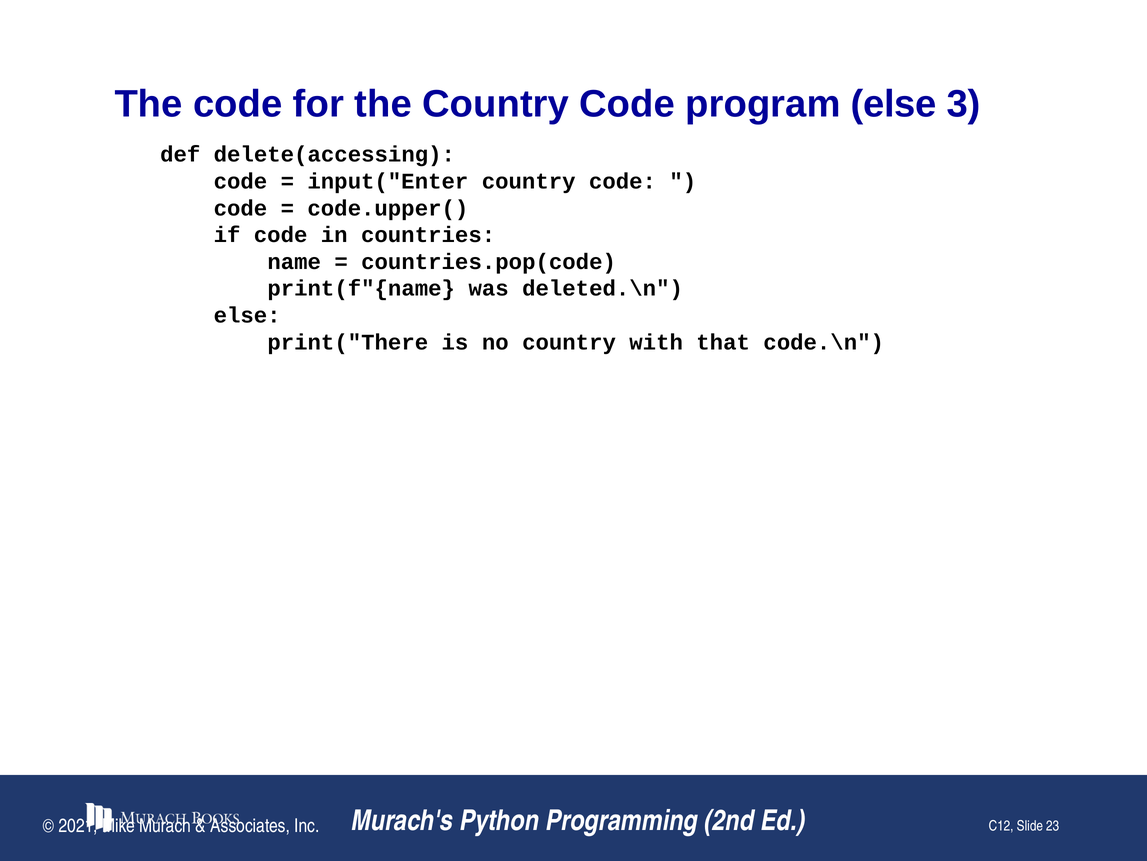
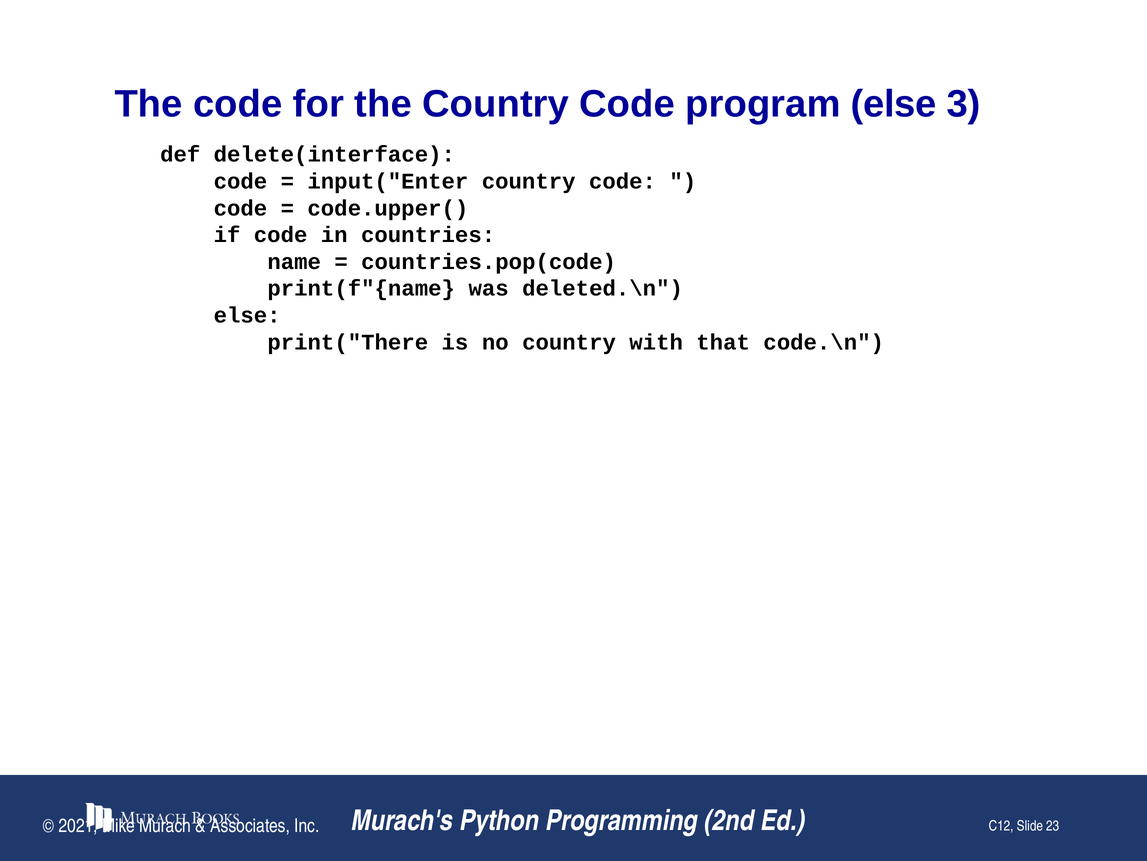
delete(accessing: delete(accessing -> delete(interface
